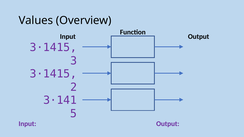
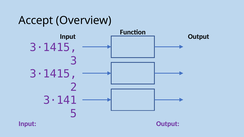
Values: Values -> Accept
